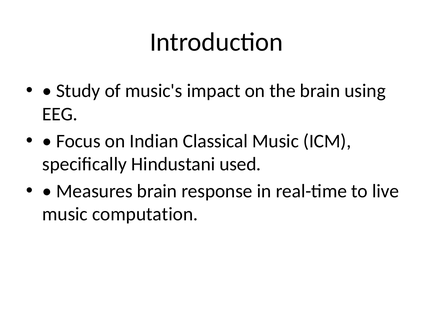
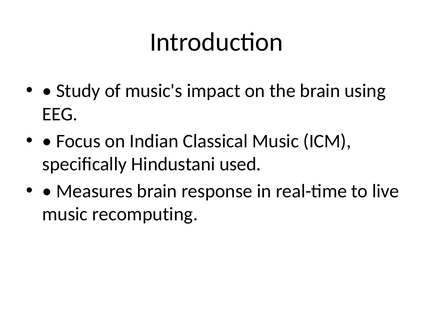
computation: computation -> recomputing
